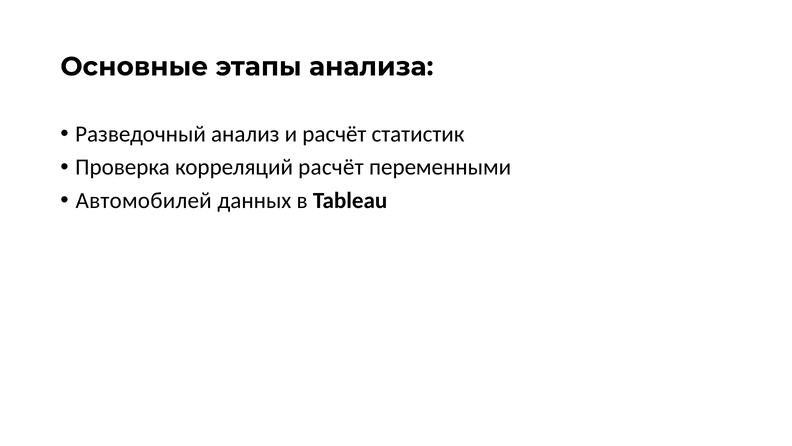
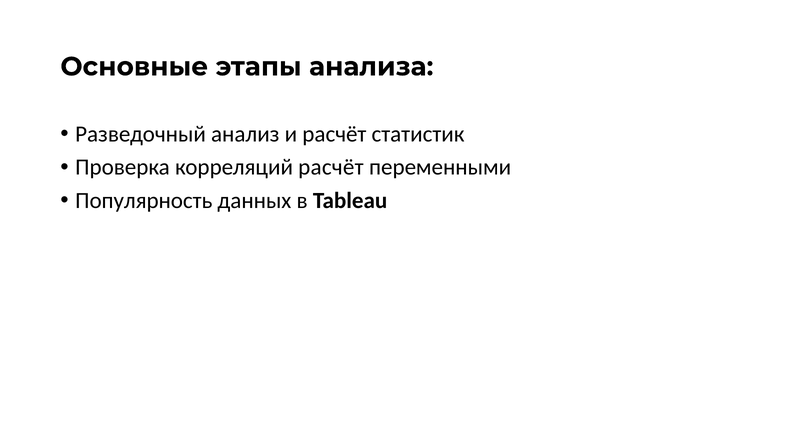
Автомобилей: Автомобилей -> Популярность
